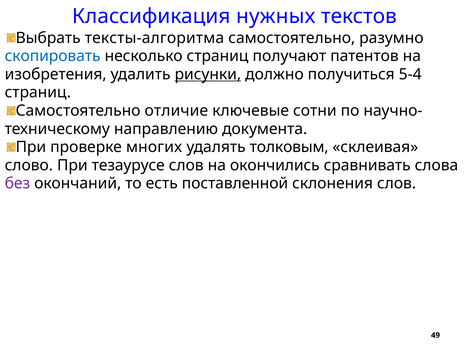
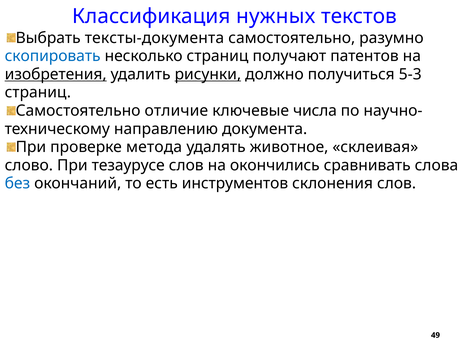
тексты-алгоритма: тексты-алгоритма -> тексты-документа
изобретения underline: none -> present
5-4: 5-4 -> 5-3
сотни: сотни -> числа
многих: многих -> метода
толковым: толковым -> животное
без colour: purple -> blue
поставленной: поставленной -> инструментов
